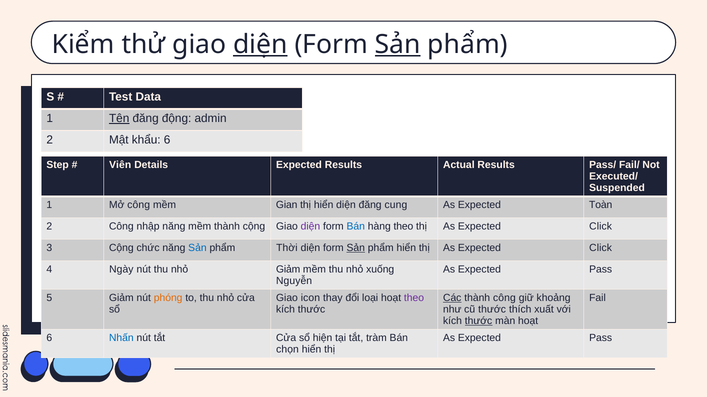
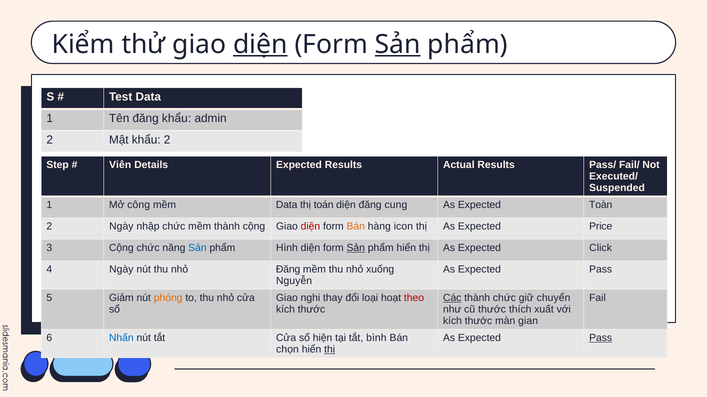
Tên underline: present -> none
đăng động: động -> khẩu
khẩu 6: 6 -> 2
mềm Gian: Gian -> Data
thị hiển: hiển -> toán
2 Công: Công -> Ngày
nhập năng: năng -> chức
diện at (310, 227) colour: purple -> red
Bán at (356, 227) colour: blue -> orange
hàng theo: theo -> icon
Click at (601, 227): Click -> Price
Thời: Thời -> Hình
nhỏ Giảm: Giảm -> Đăng
icon: icon -> nghi
theo at (414, 298) colour: purple -> red
thành công: công -> chức
khoảng: khoảng -> chuyển
thước at (479, 321) underline: present -> none
màn hoạt: hoạt -> gian
tràm: tràm -> bình
Pass at (601, 338) underline: none -> present
thị at (330, 350) underline: none -> present
